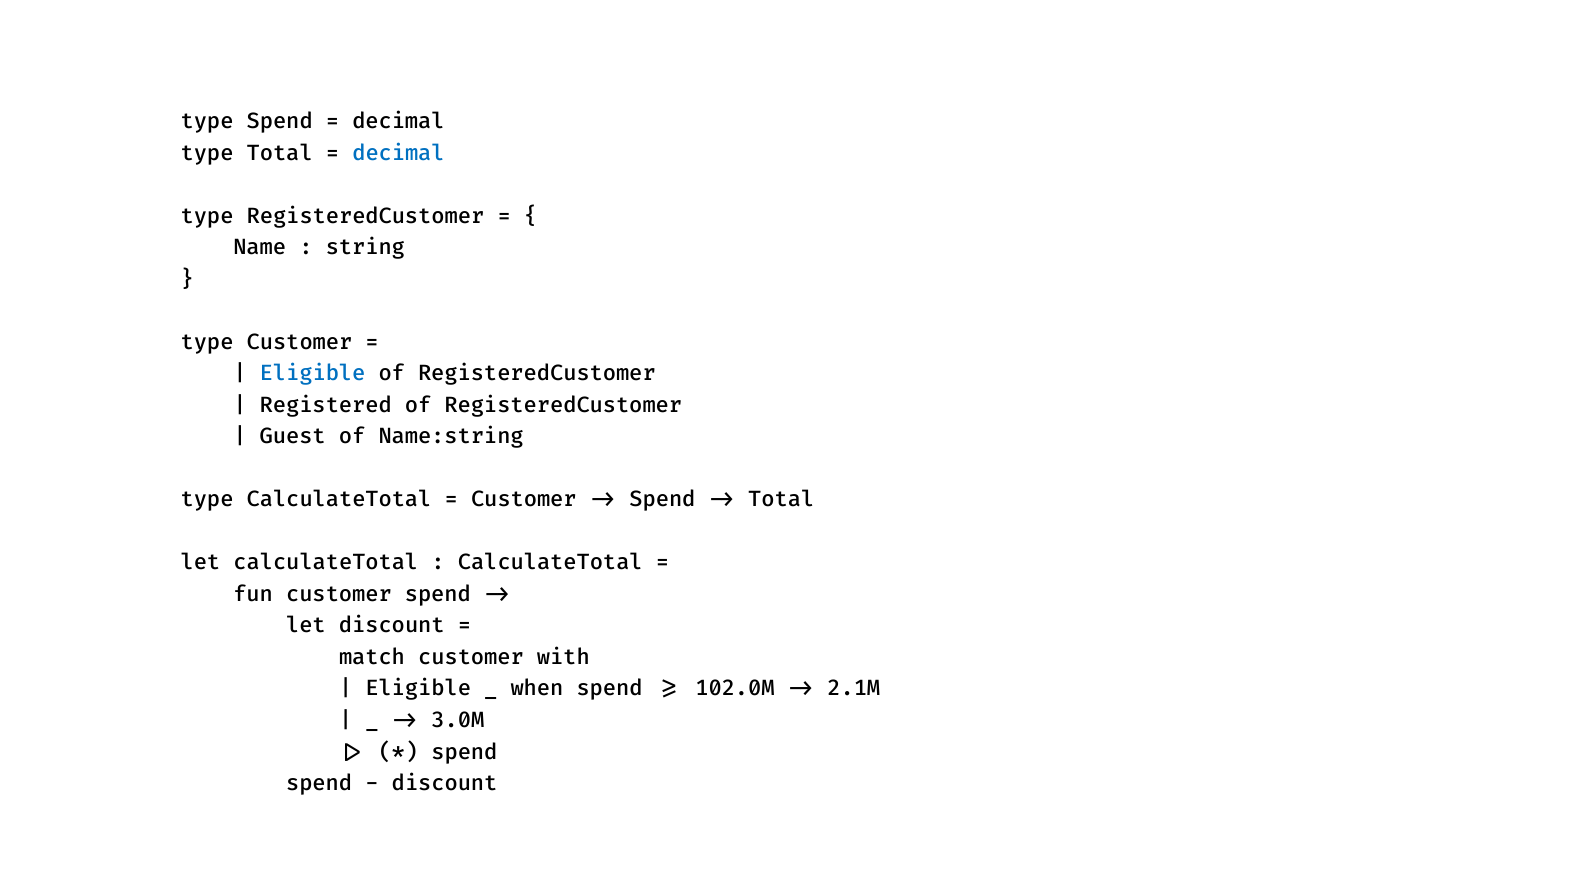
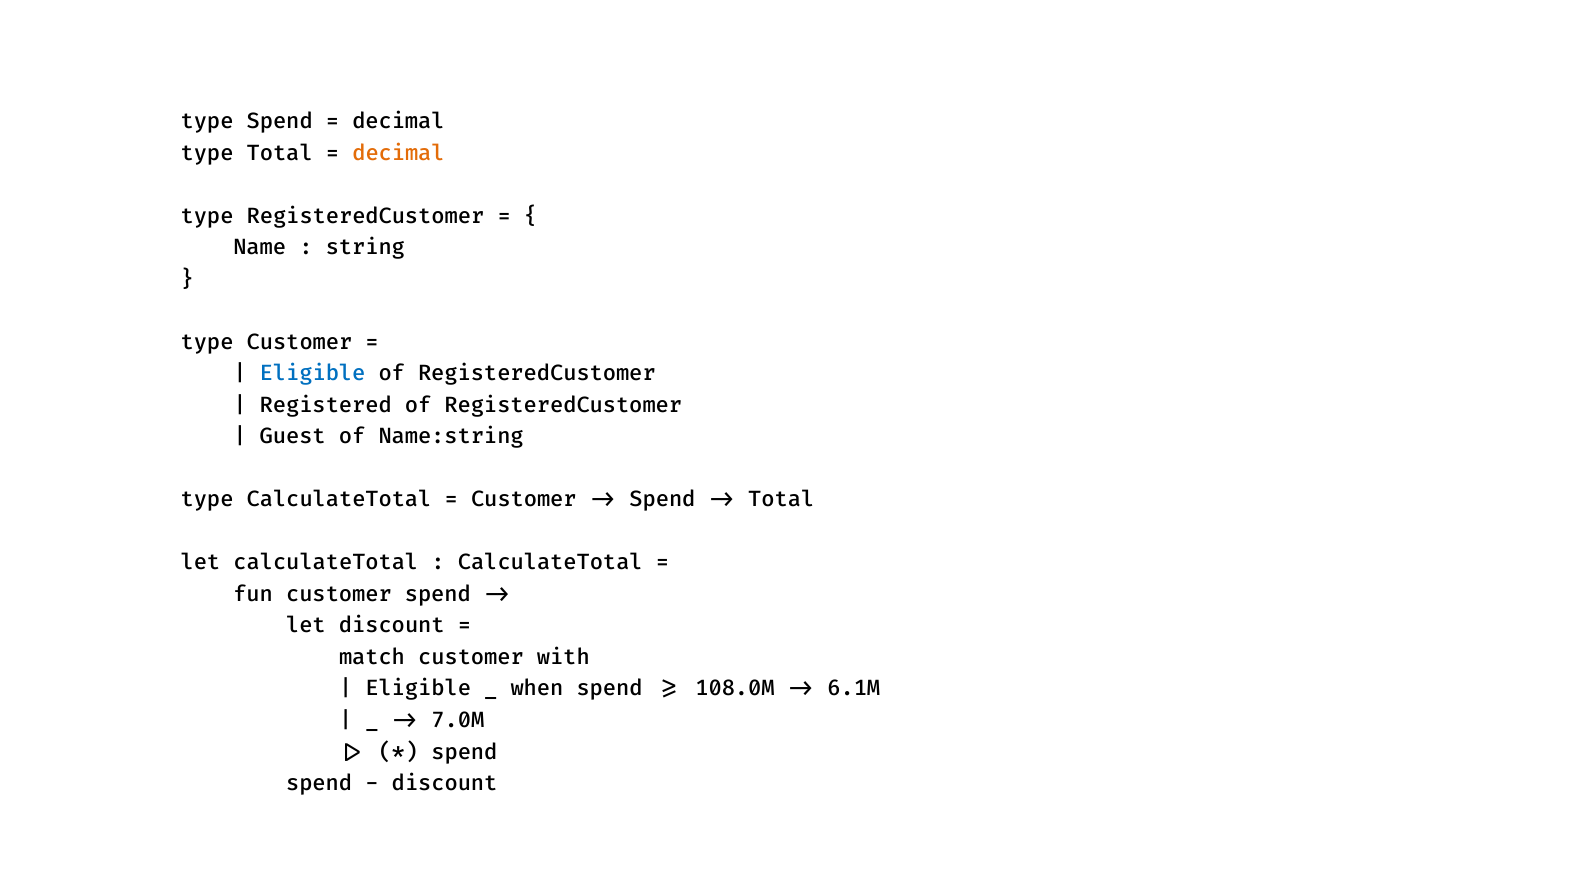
decimal at (399, 153) colour: blue -> orange
102.0M: 102.0M -> 108.0M
2.1M: 2.1M -> 6.1M
3.0M: 3.0M -> 7.0M
